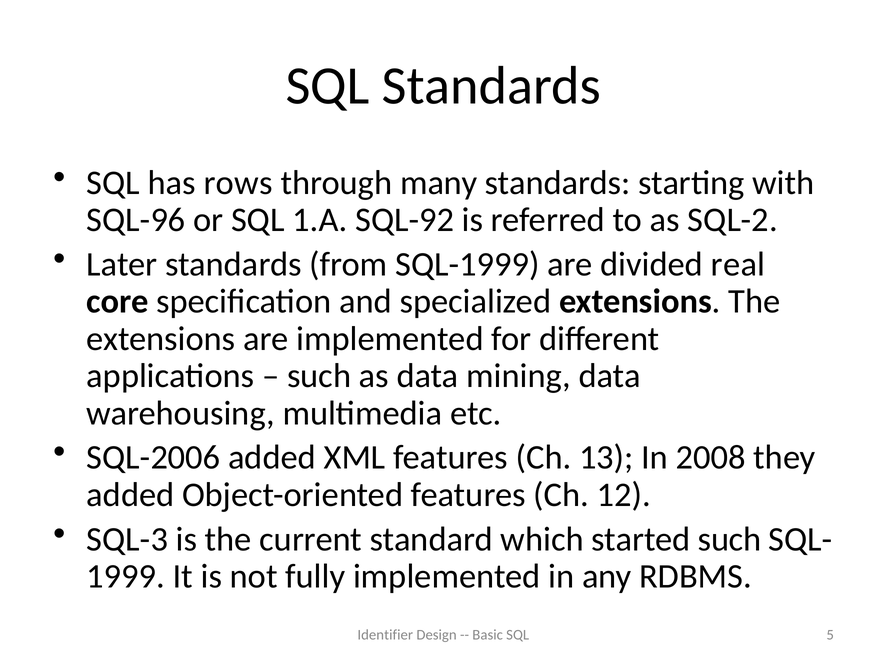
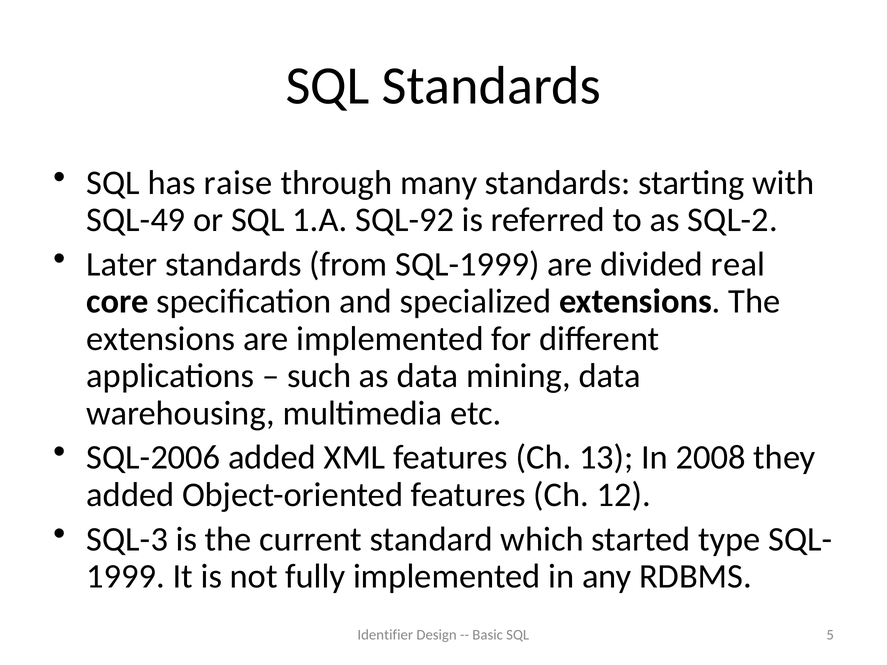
rows: rows -> raise
SQL-96: SQL-96 -> SQL-49
started such: such -> type
